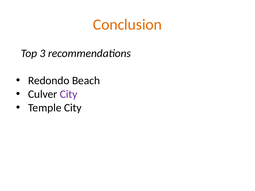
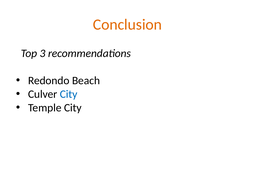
City at (69, 94) colour: purple -> blue
